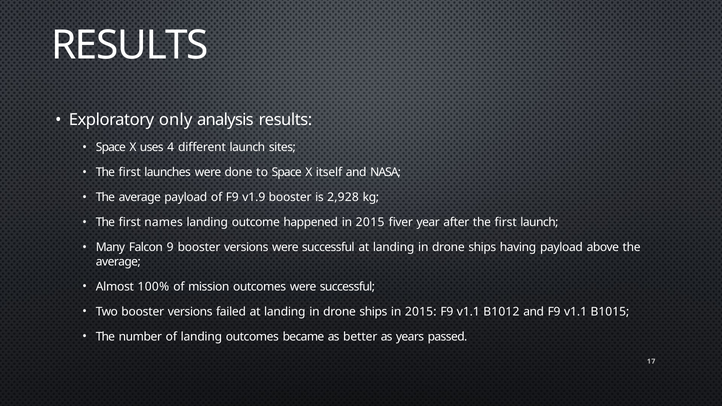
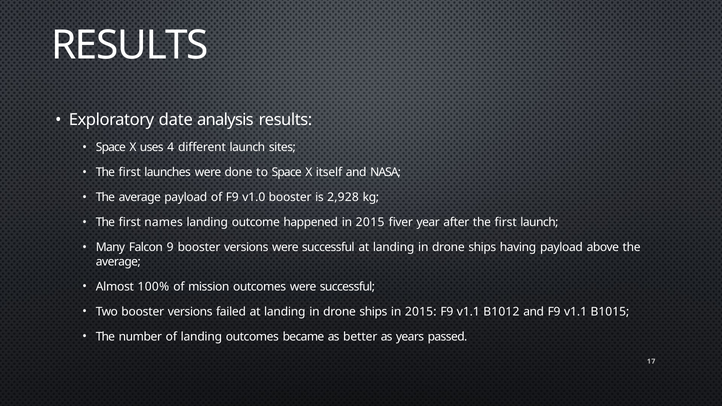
only: only -> date
v1.9: v1.9 -> v1.0
